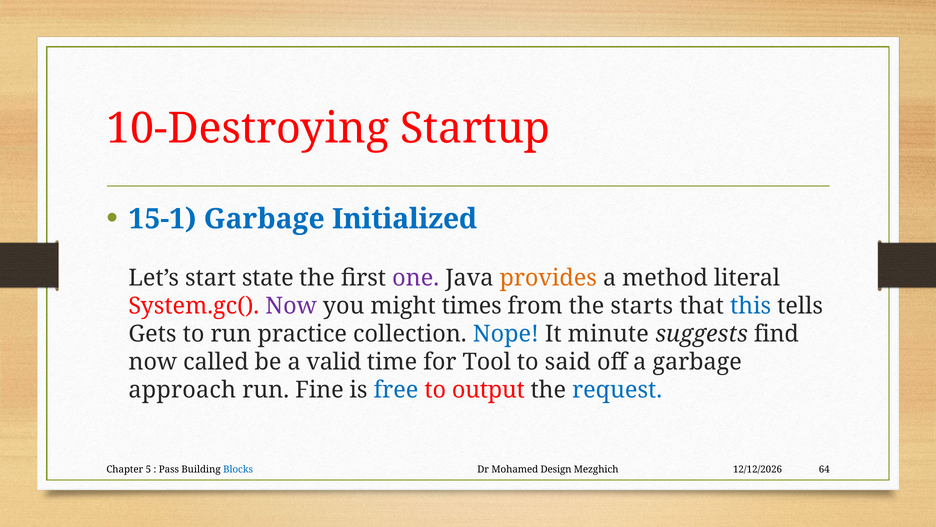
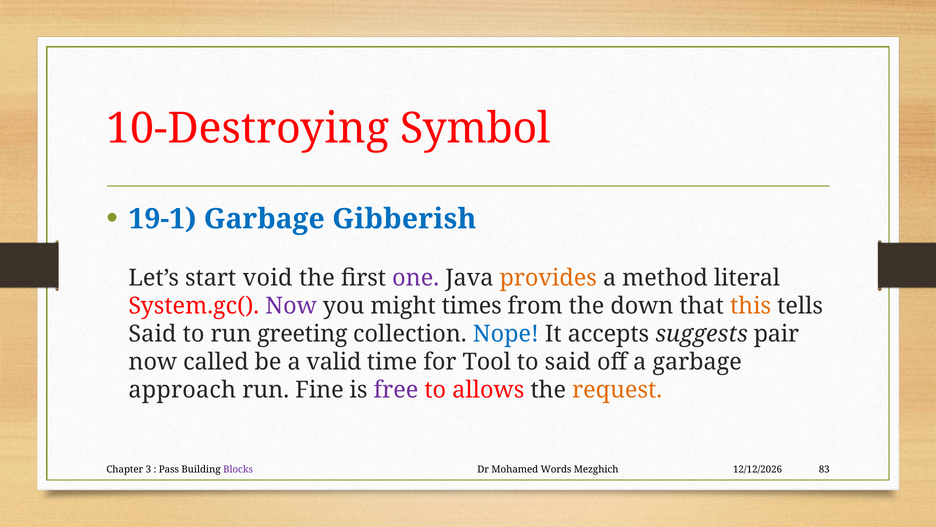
Startup: Startup -> Symbol
15-1: 15-1 -> 19-1
Initialized: Initialized -> Gibberish
state: state -> void
starts: starts -> down
this colour: blue -> orange
Gets at (152, 334): Gets -> Said
practice: practice -> greeting
minute: minute -> accepts
find: find -> pair
free colour: blue -> purple
output: output -> allows
request colour: blue -> orange
5: 5 -> 3
Blocks colour: blue -> purple
Design: Design -> Words
64: 64 -> 83
